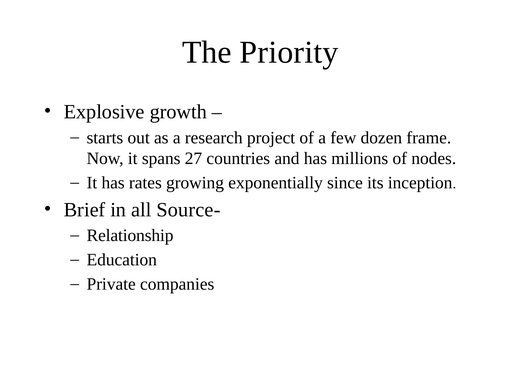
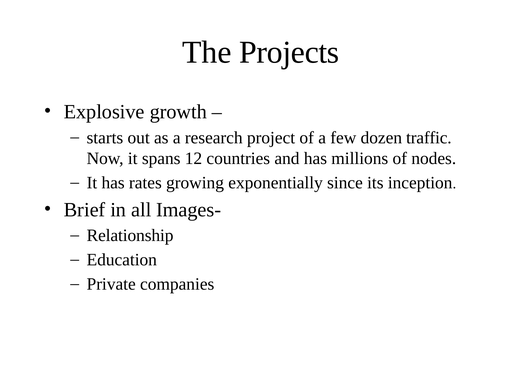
Priority: Priority -> Projects
frame: frame -> traffic
27: 27 -> 12
Source-: Source- -> Images-
